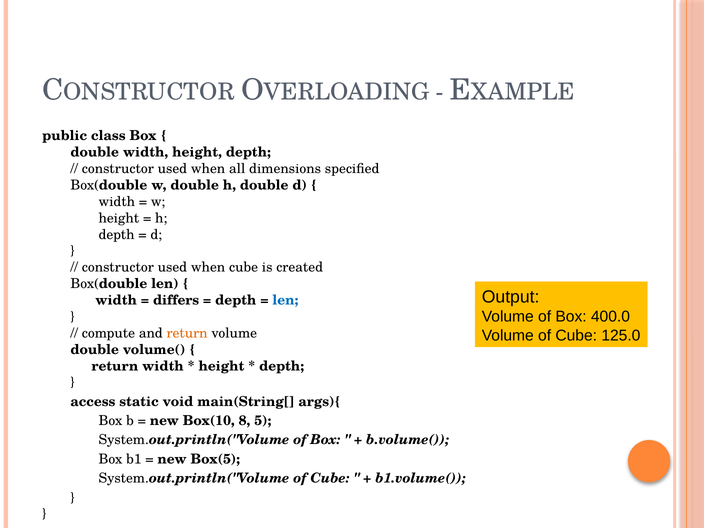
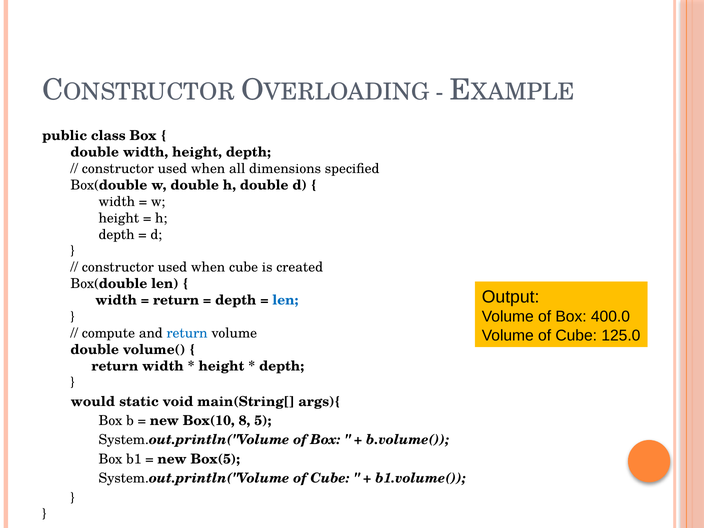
differs at (176, 300): differs -> return
return at (187, 333) colour: orange -> blue
access: access -> would
